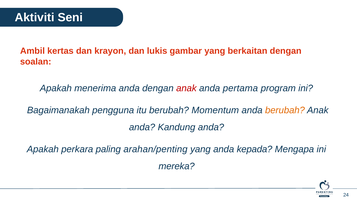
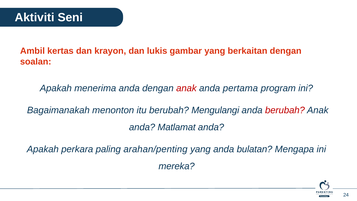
pengguna: pengguna -> menonton
Momentum: Momentum -> Mengulangi
berubah at (285, 110) colour: orange -> red
Kandung: Kandung -> Matlamat
kepada: kepada -> bulatan
